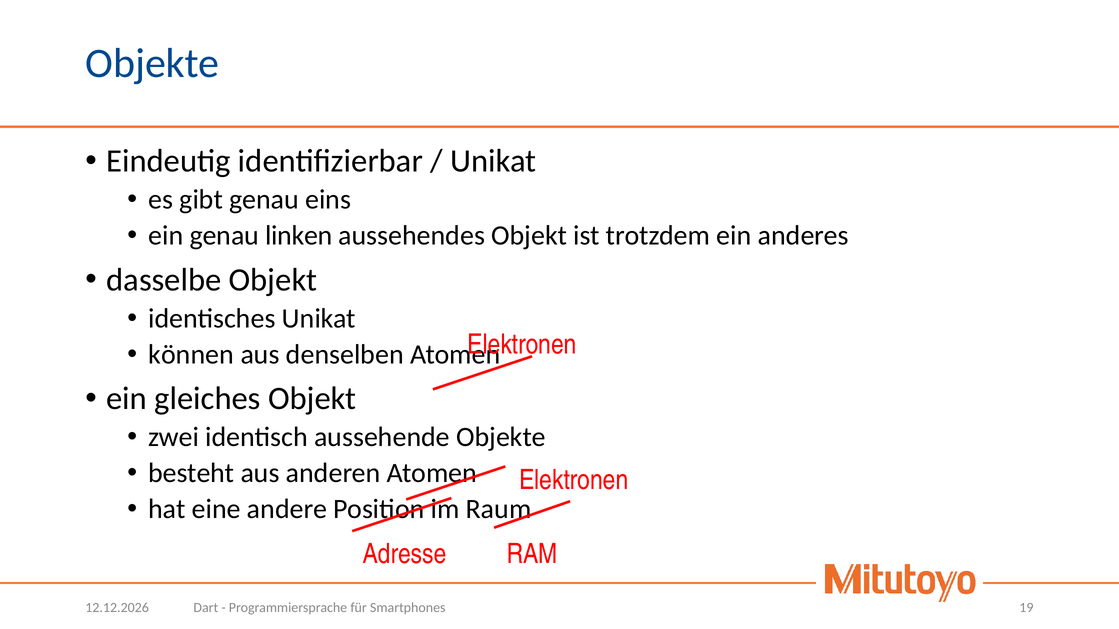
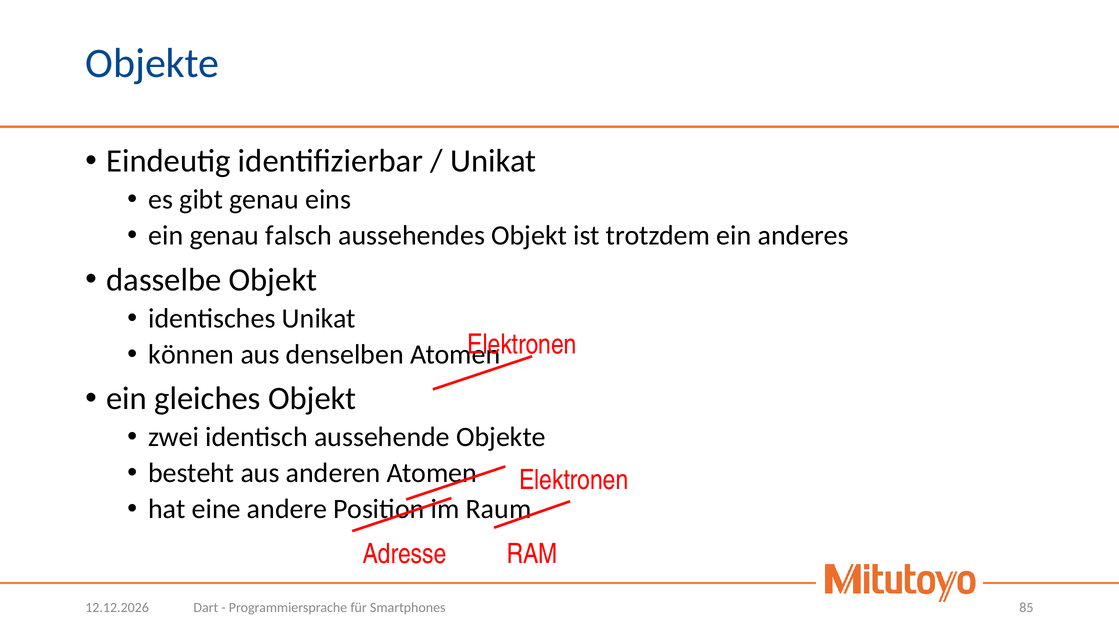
linken: linken -> falsch
19: 19 -> 85
